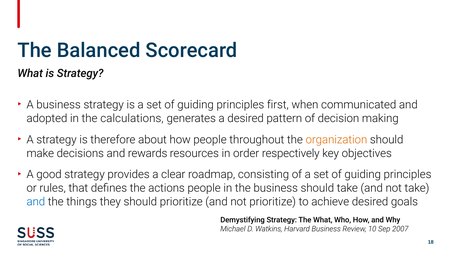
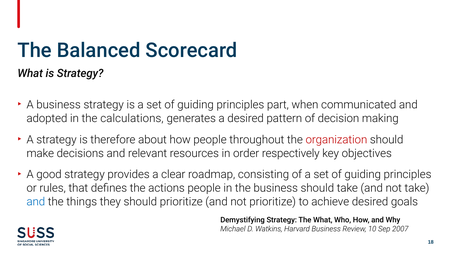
first: first -> part
organization colour: orange -> red
rewards: rewards -> relevant
